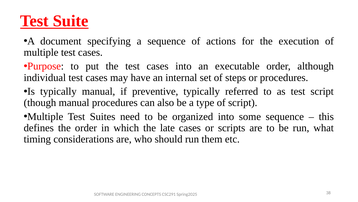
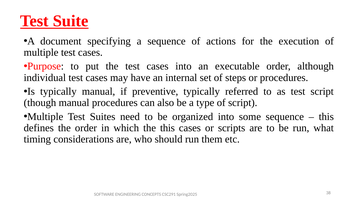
the late: late -> this
